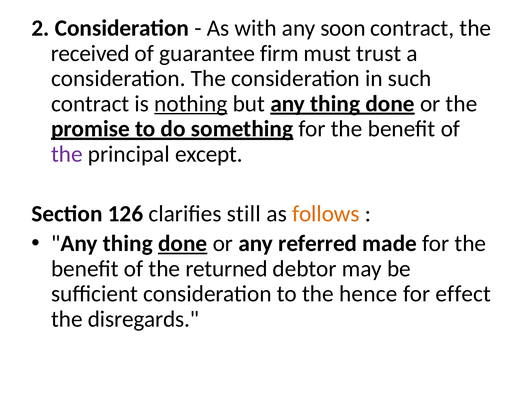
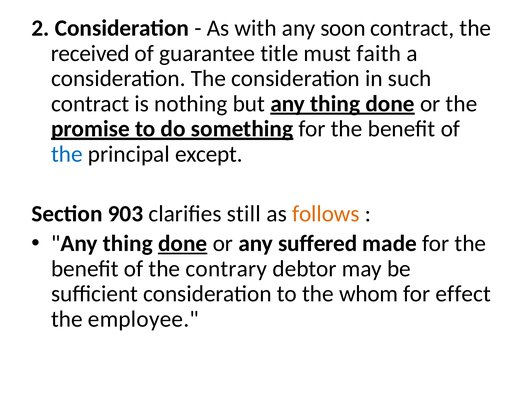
firm: firm -> title
trust: trust -> faith
nothing underline: present -> none
the at (67, 154) colour: purple -> blue
126: 126 -> 903
referred: referred -> suffered
returned: returned -> contrary
hence: hence -> whom
disregards: disregards -> employee
